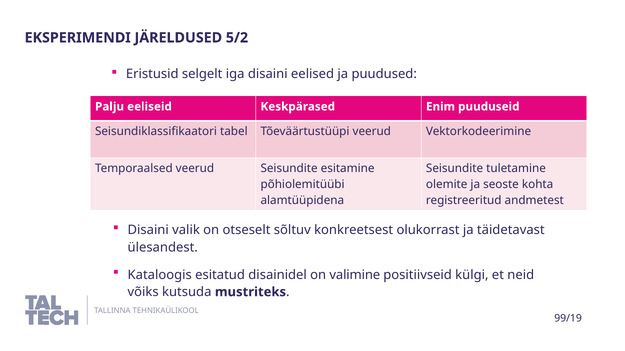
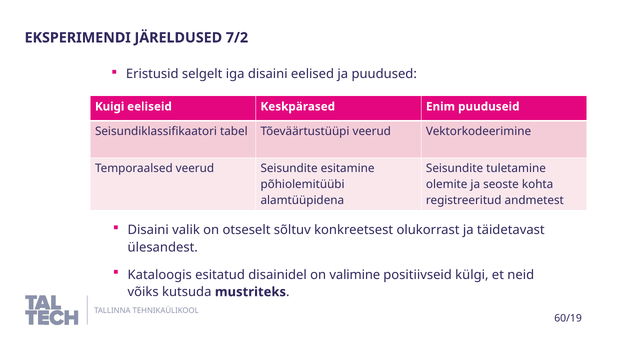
5/2: 5/2 -> 7/2
Palju: Palju -> Kuigi
99/19: 99/19 -> 60/19
